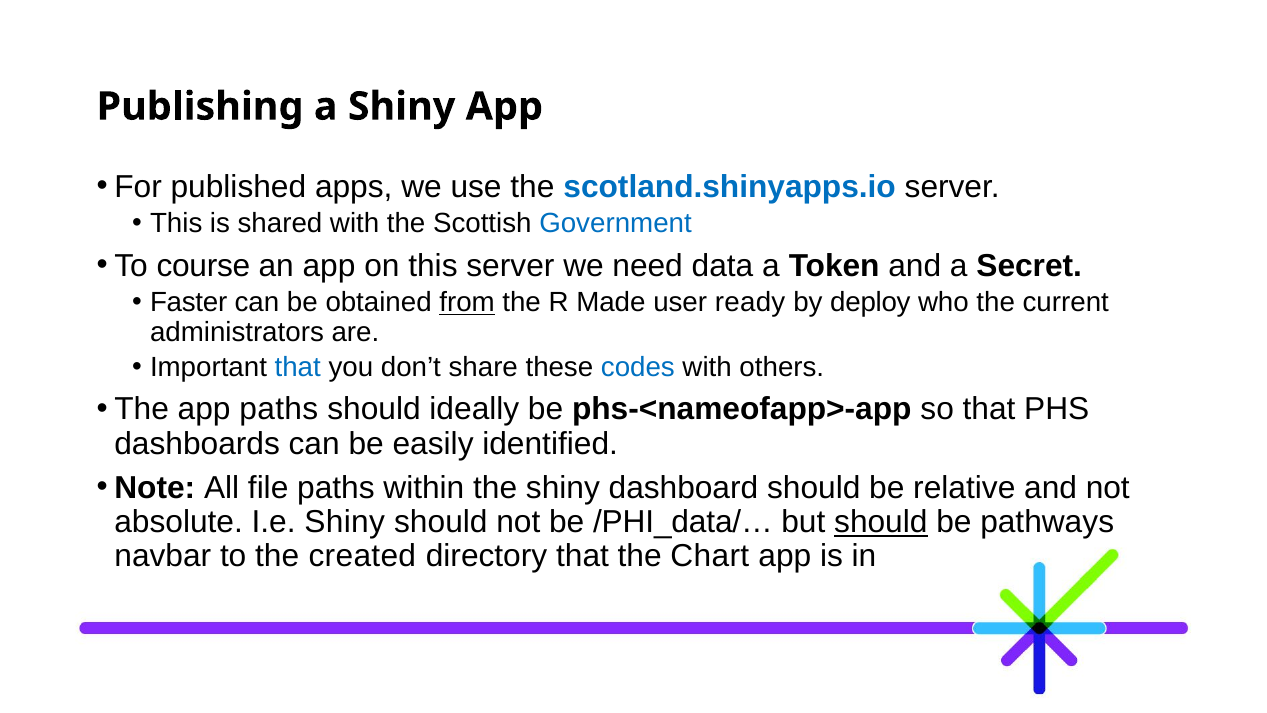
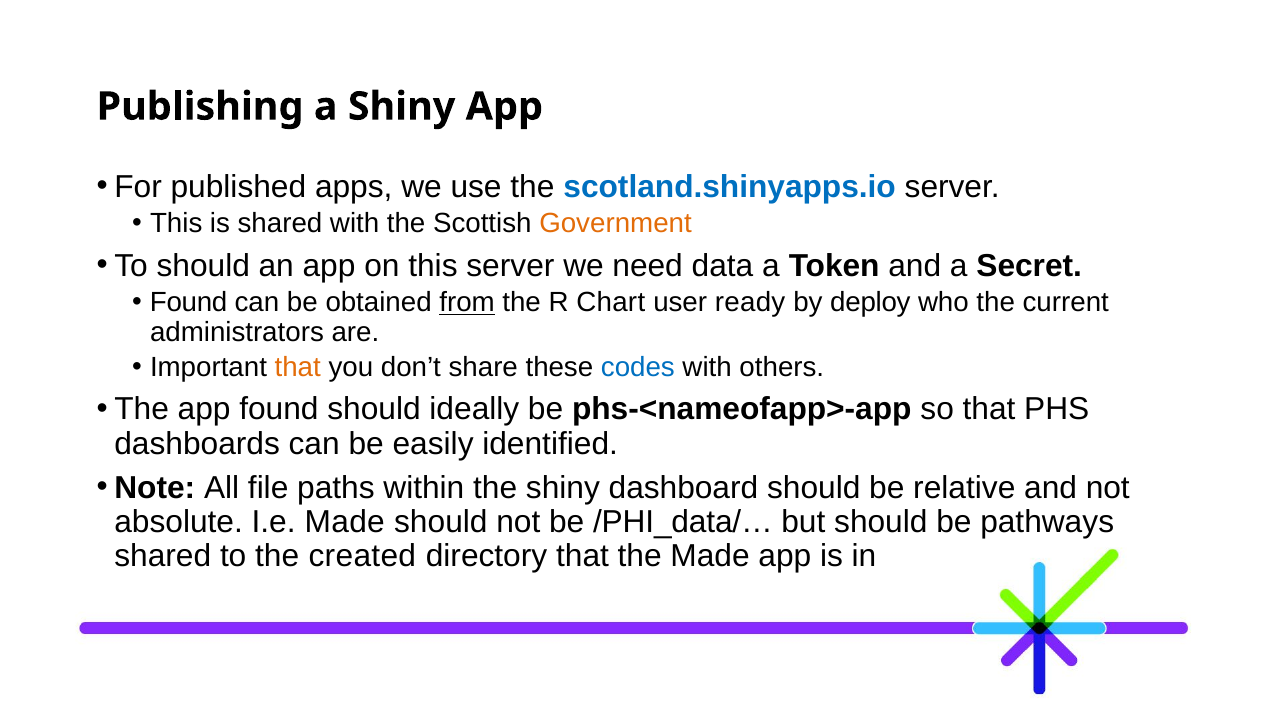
Government colour: blue -> orange
To course: course -> should
Faster at (189, 302): Faster -> Found
Made: Made -> Chart
that at (298, 367) colour: blue -> orange
app paths: paths -> found
I.e Shiny: Shiny -> Made
should at (881, 522) underline: present -> none
navbar at (163, 556): navbar -> shared
the Chart: Chart -> Made
